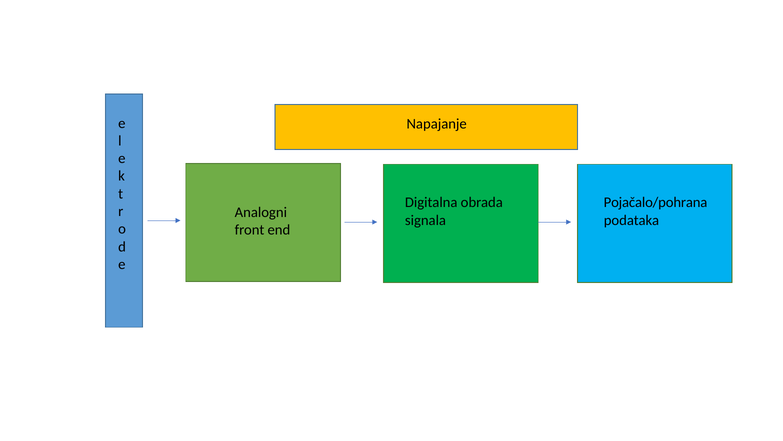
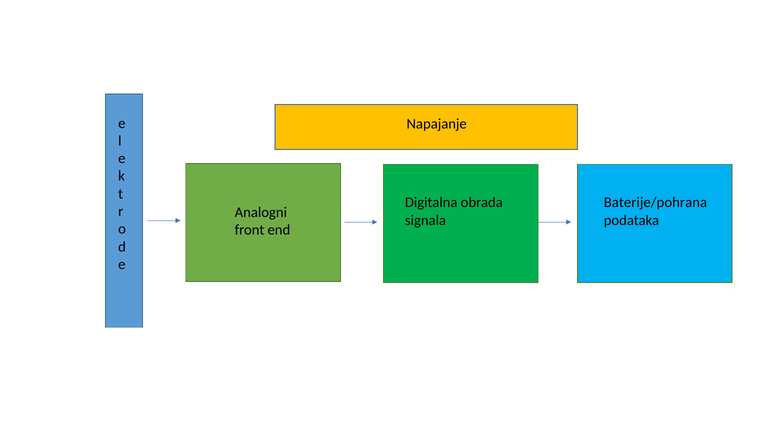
Pojačalo/pohrana: Pojačalo/pohrana -> Baterije/pohrana
